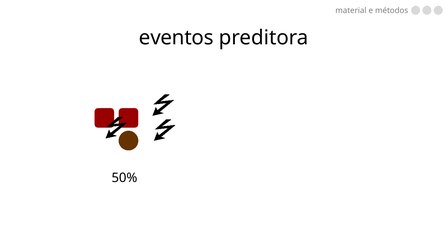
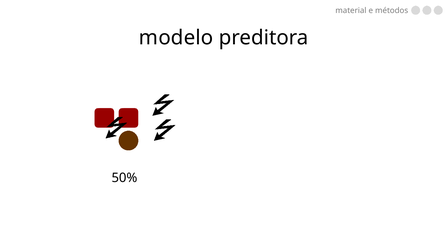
eventos: eventos -> modelo
